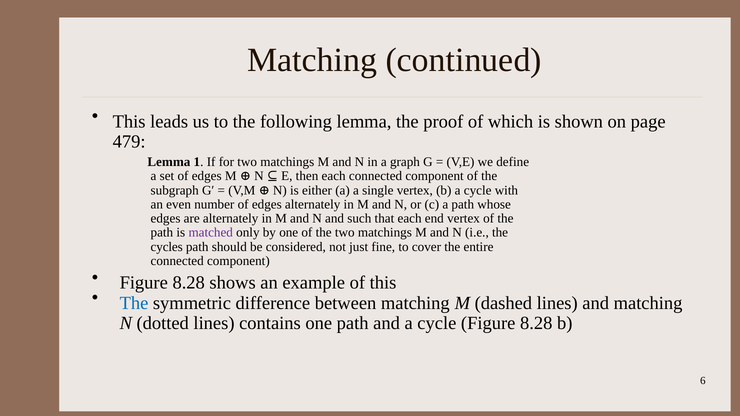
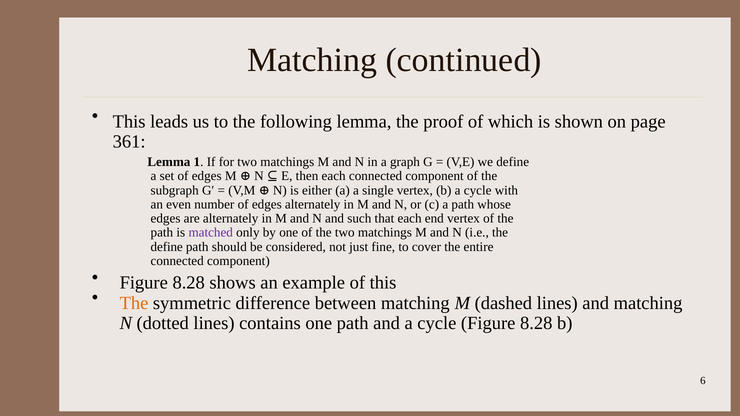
479: 479 -> 361
cycles at (167, 247): cycles -> define
The at (134, 303) colour: blue -> orange
